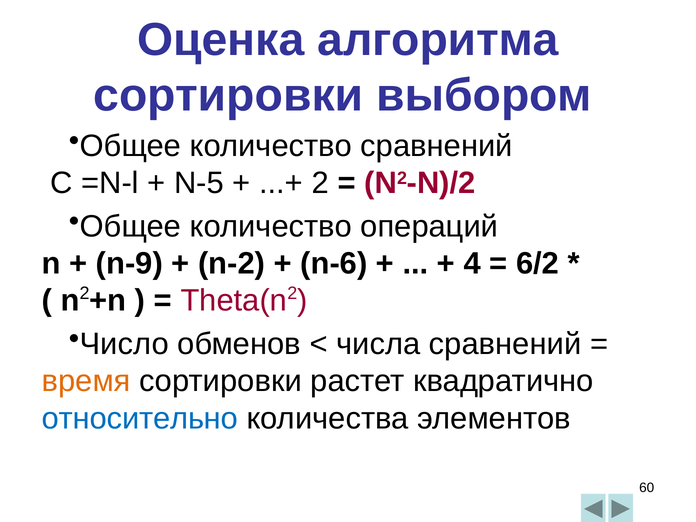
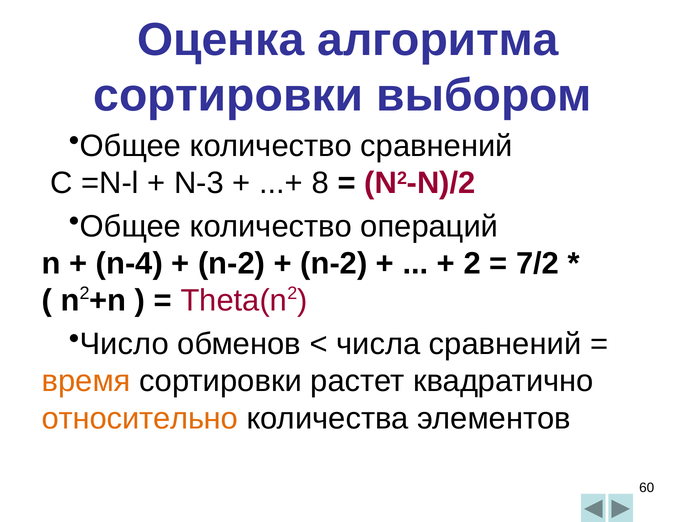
N-5: N-5 -> N-3
2: 2 -> 8
n-9: n-9 -> n-4
n-6 at (334, 264): n-6 -> n-2
4: 4 -> 2
6/2: 6/2 -> 7/2
относительно colour: blue -> orange
